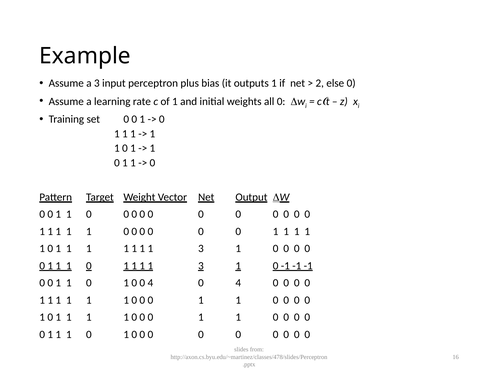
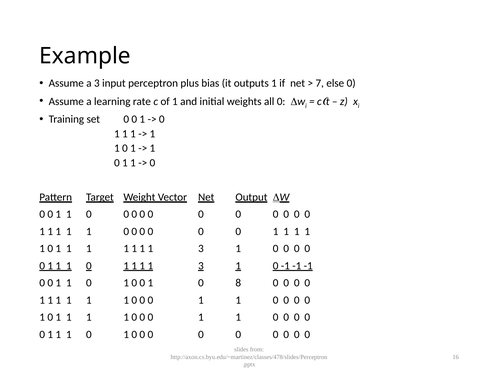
2: 2 -> 7
1 0 0 4: 4 -> 1
4 at (238, 283): 4 -> 8
